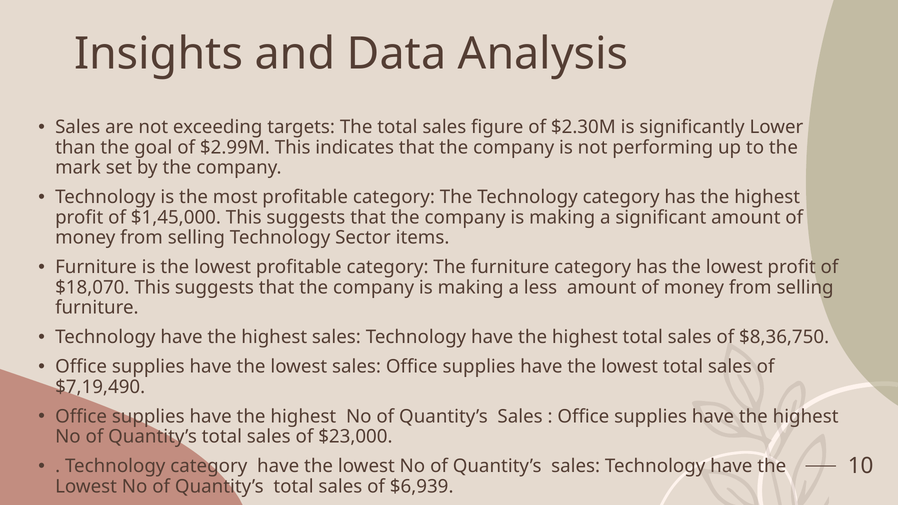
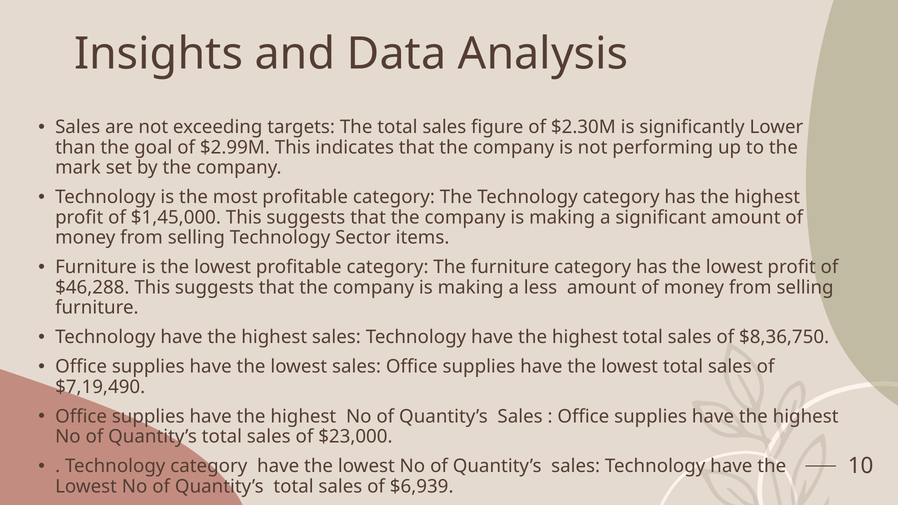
$18,070: $18,070 -> $46,288
